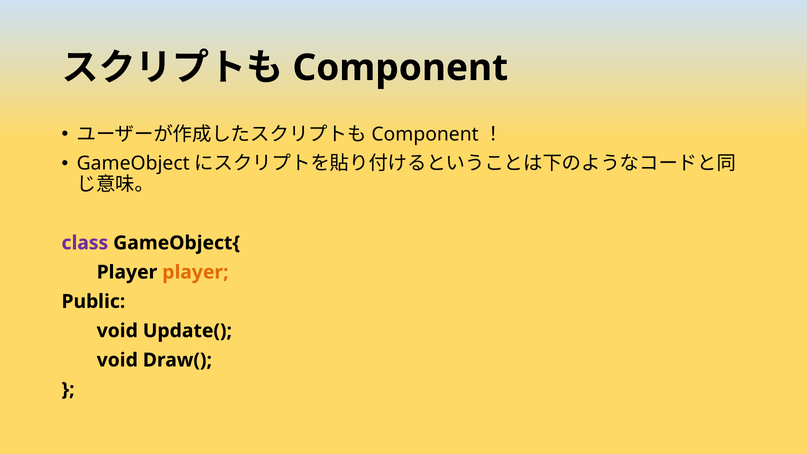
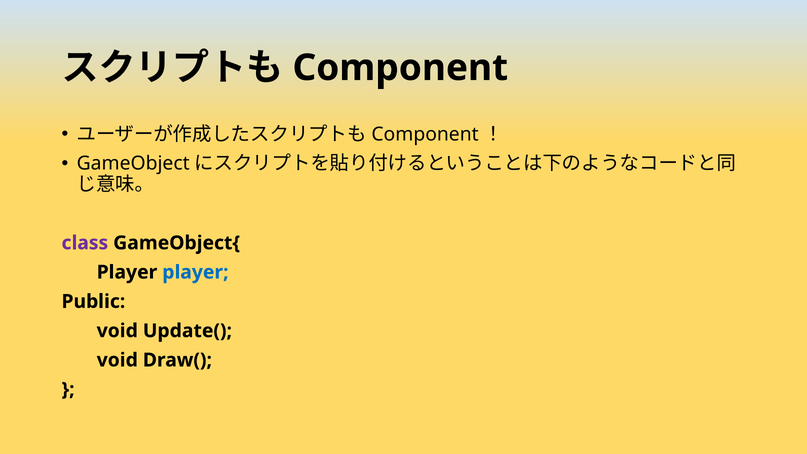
player at (195, 272) colour: orange -> blue
